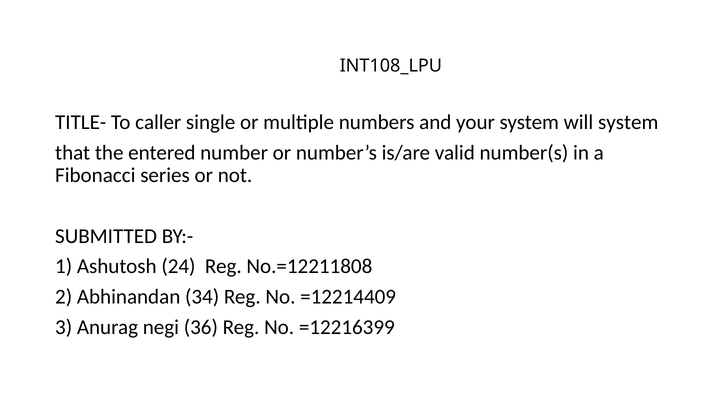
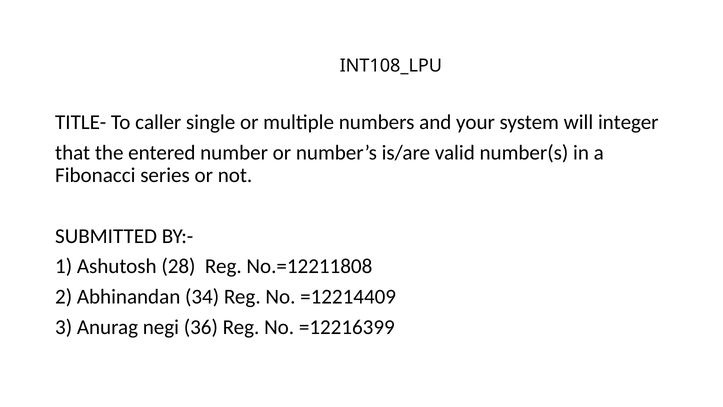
will system: system -> integer
24: 24 -> 28
